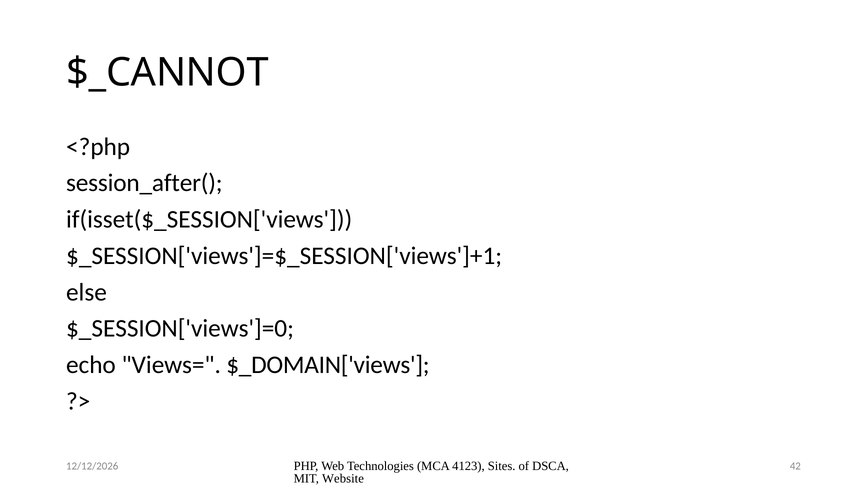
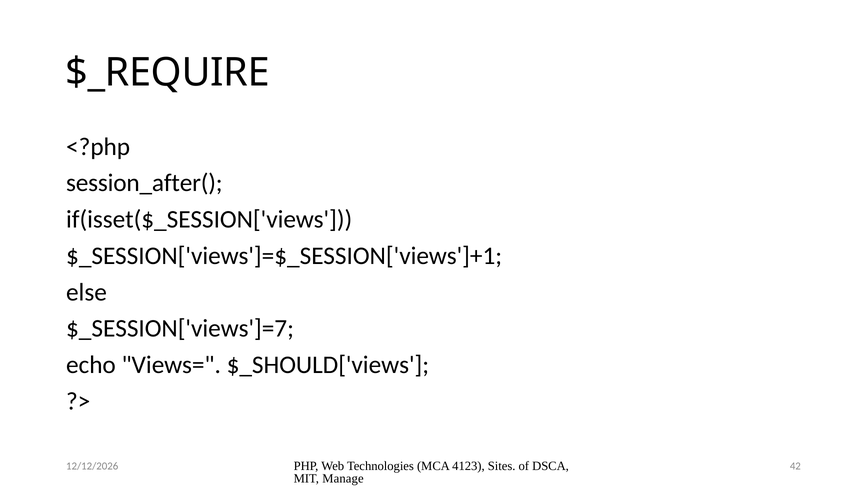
$_CANNOT: $_CANNOT -> $_REQUIRE
$_SESSION['views']=0: $_SESSION['views']=0 -> $_SESSION['views']=7
$_DOMAIN['views: $_DOMAIN['views -> $_SHOULD['views
Website: Website -> Manage
